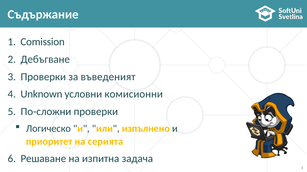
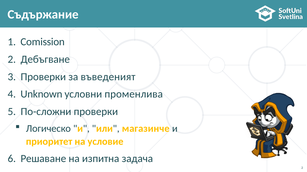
комисионни: комисионни -> променлива
изпълнено: изпълнено -> магазинче
серията: серията -> условиe
